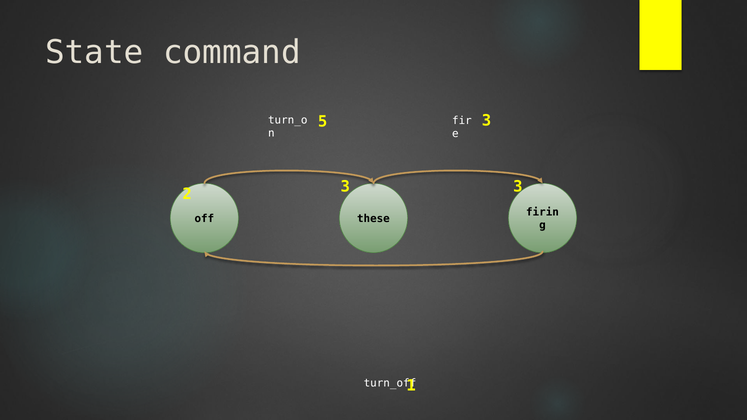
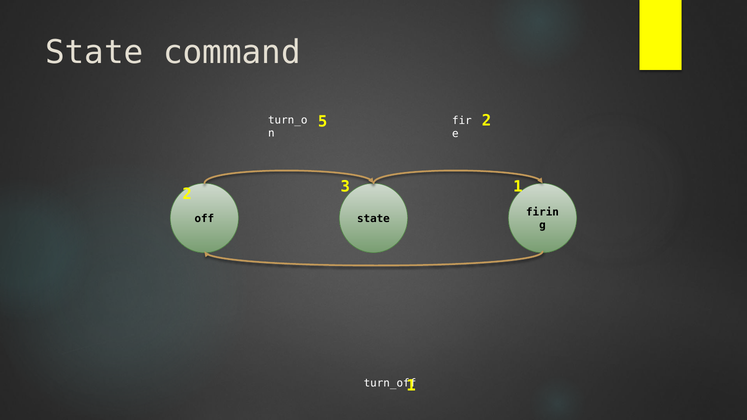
5 3: 3 -> 2
3 3: 3 -> 1
off these: these -> state
